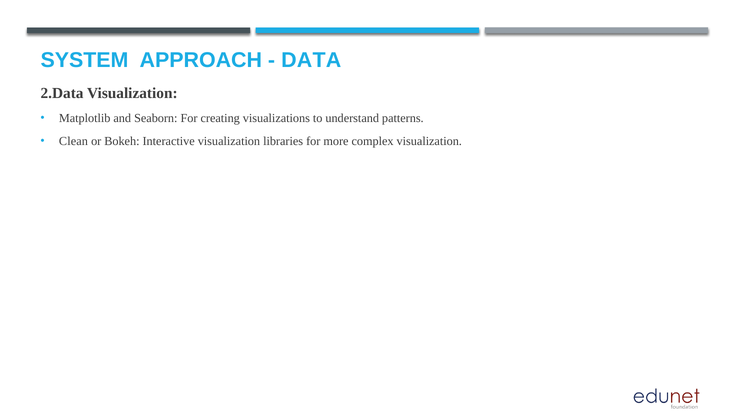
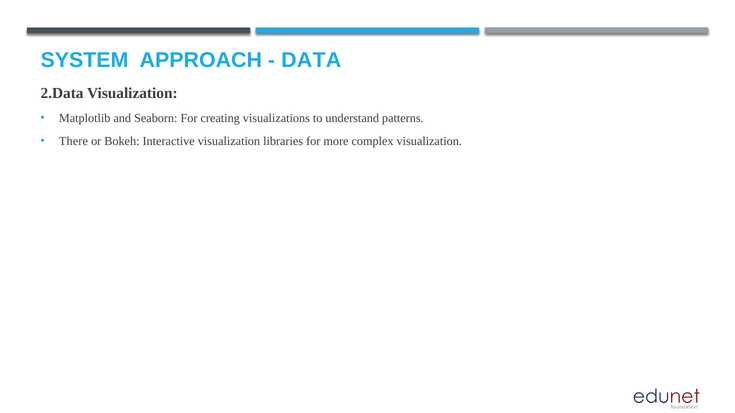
Clean: Clean -> There
